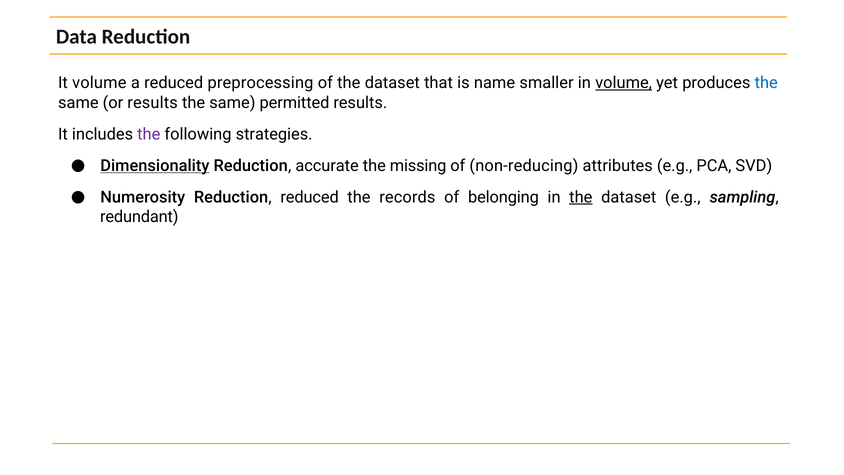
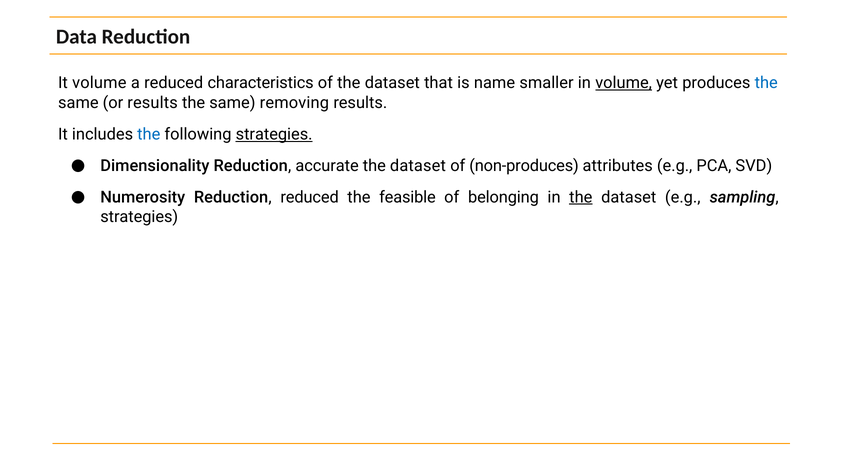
preprocessing: preprocessing -> characteristics
permitted: permitted -> removing
the at (149, 134) colour: purple -> blue
strategies at (274, 134) underline: none -> present
Dimensionality underline: present -> none
missing at (418, 166): missing -> dataset
non-reducing: non-reducing -> non-produces
records: records -> feasible
redundant at (139, 217): redundant -> strategies
